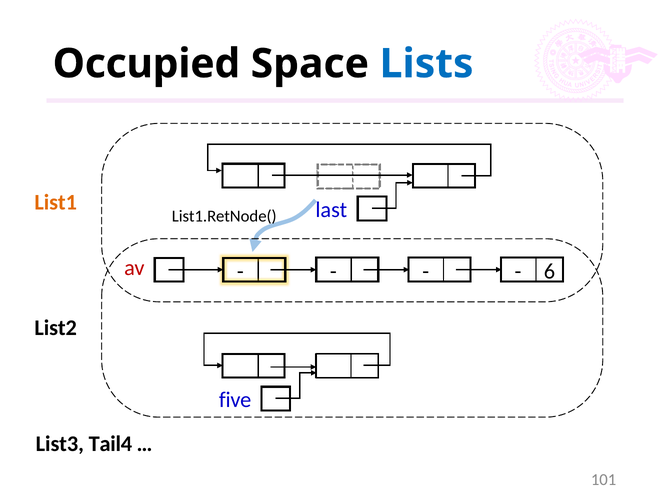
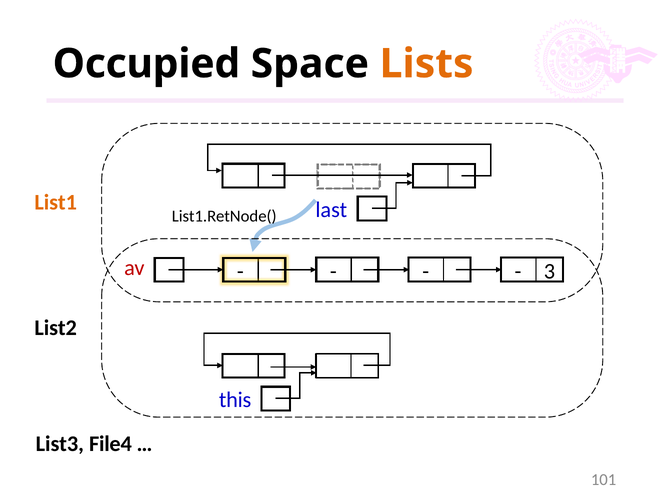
Lists colour: blue -> orange
6: 6 -> 3
five: five -> this
Tail4: Tail4 -> File4
